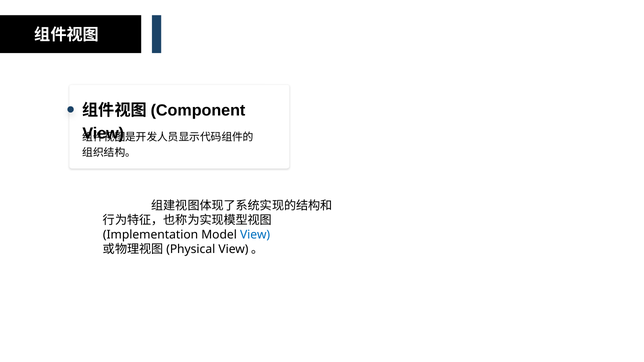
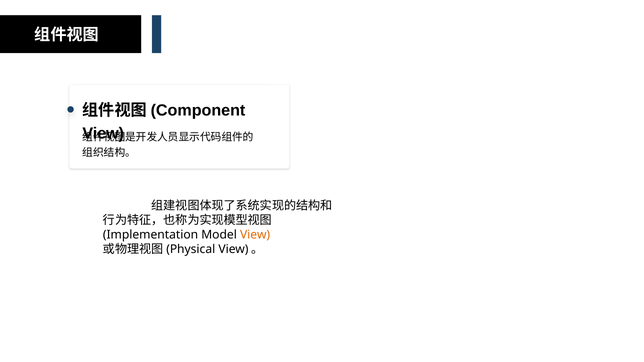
View at (255, 235) colour: blue -> orange
